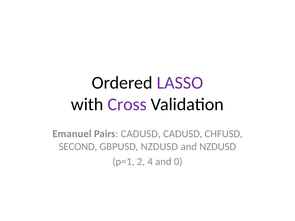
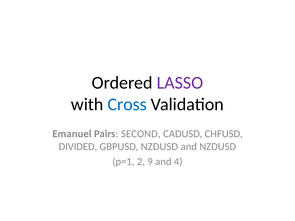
Cross colour: purple -> blue
Pairs CADUSD: CADUSD -> SECOND
SECOND: SECOND -> DIVIDED
4: 4 -> 9
0: 0 -> 4
